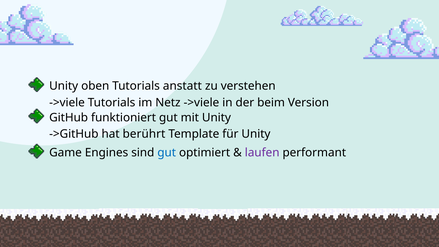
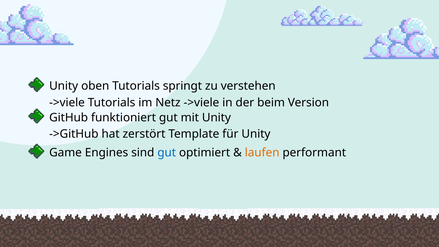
anstatt: anstatt -> springt
berührt: berührt -> zerstört
laufen colour: purple -> orange
